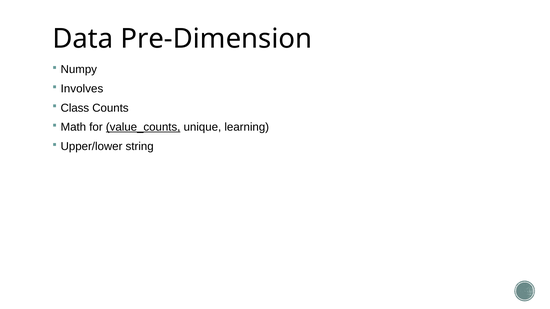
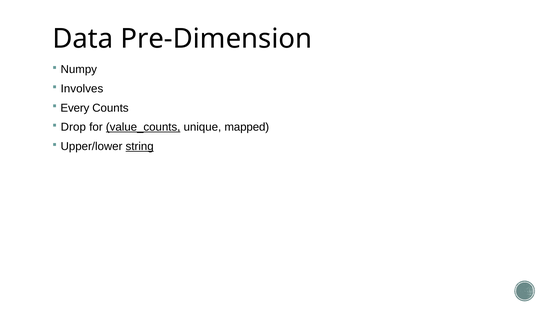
Class: Class -> Every
Math: Math -> Drop
learning: learning -> mapped
string underline: none -> present
